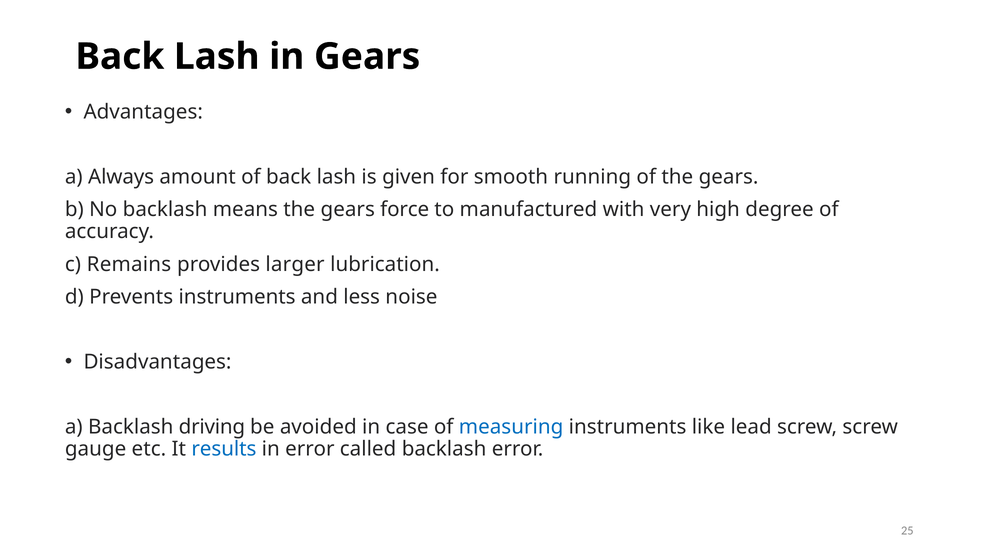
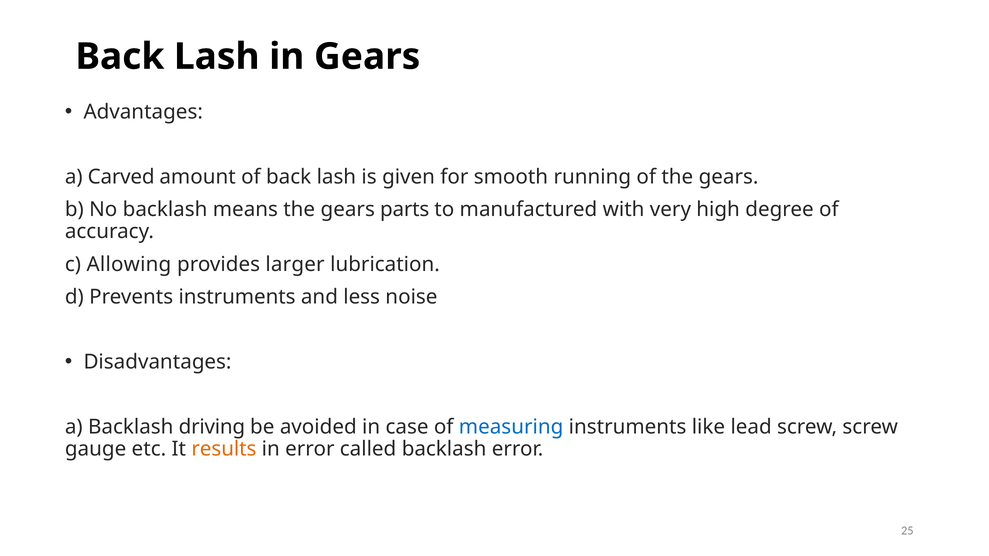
Always: Always -> Carved
force: force -> parts
Remains: Remains -> Allowing
results colour: blue -> orange
